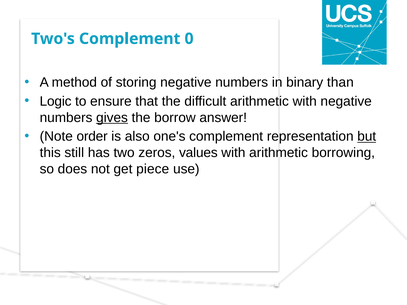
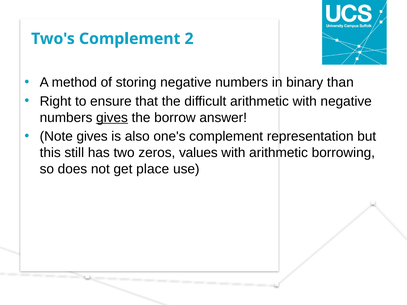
0: 0 -> 2
Logic: Logic -> Right
Note order: order -> gives
but underline: present -> none
piece: piece -> place
